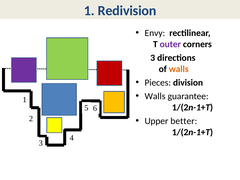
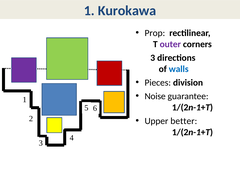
Redivision: Redivision -> Kurokawa
Envy: Envy -> Prop
walls at (179, 69) colour: orange -> blue
Walls at (155, 96): Walls -> Noise
